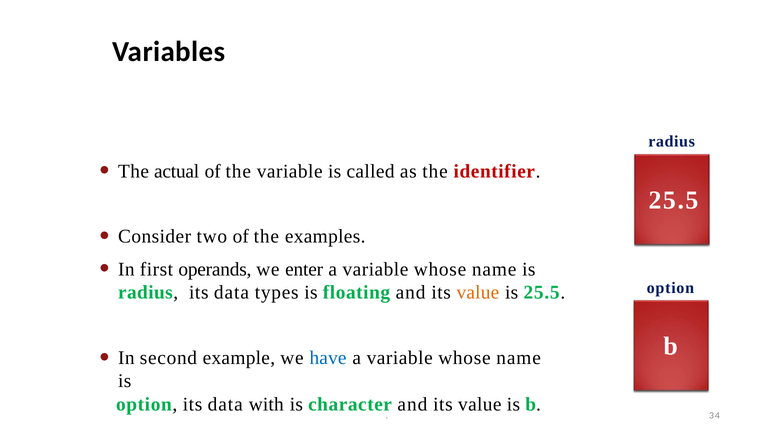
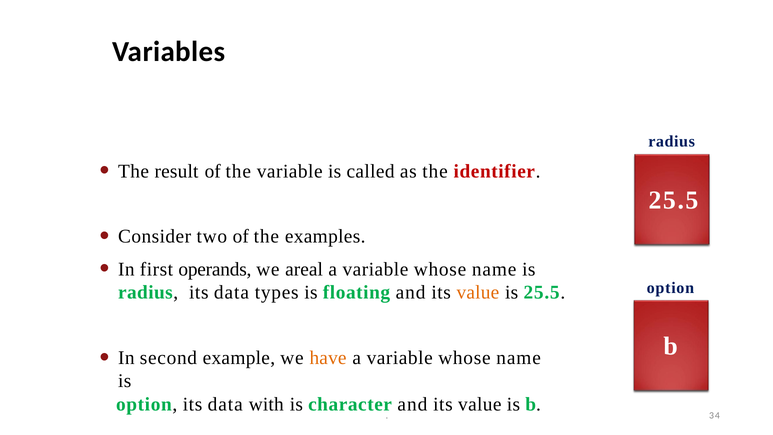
actual: actual -> result
enter: enter -> areal
have colour: blue -> orange
